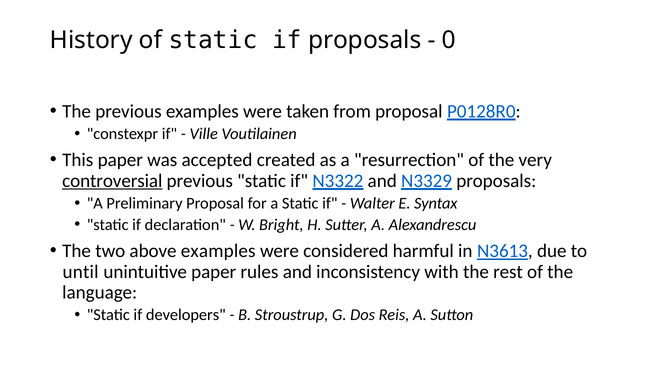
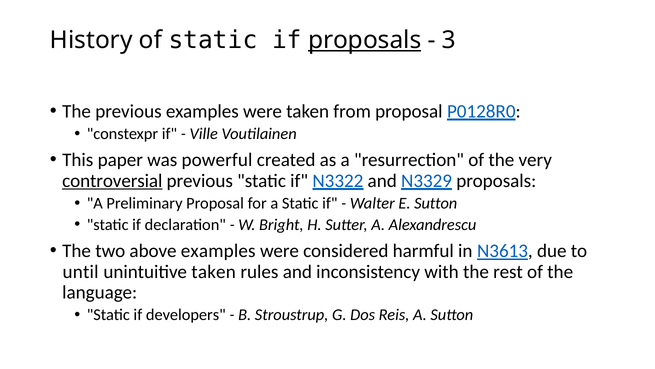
proposals at (365, 40) underline: none -> present
0: 0 -> 3
accepted: accepted -> powerful
E Syntax: Syntax -> Sutton
unintuitive paper: paper -> taken
